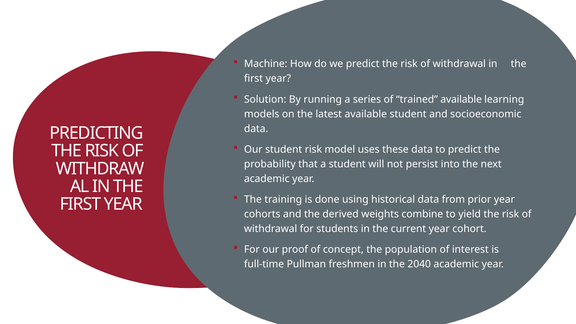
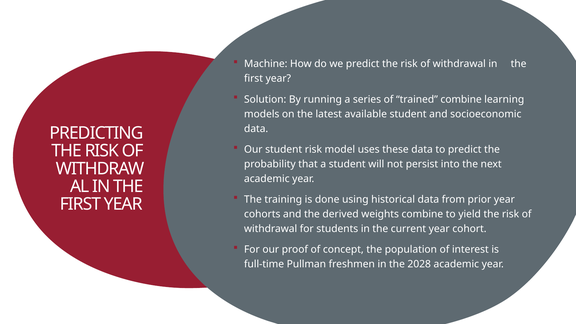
trained available: available -> combine
2040: 2040 -> 2028
